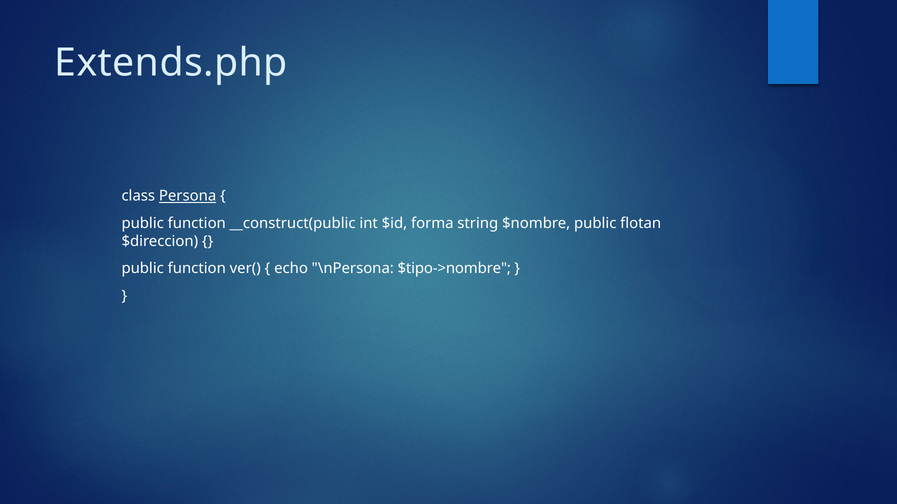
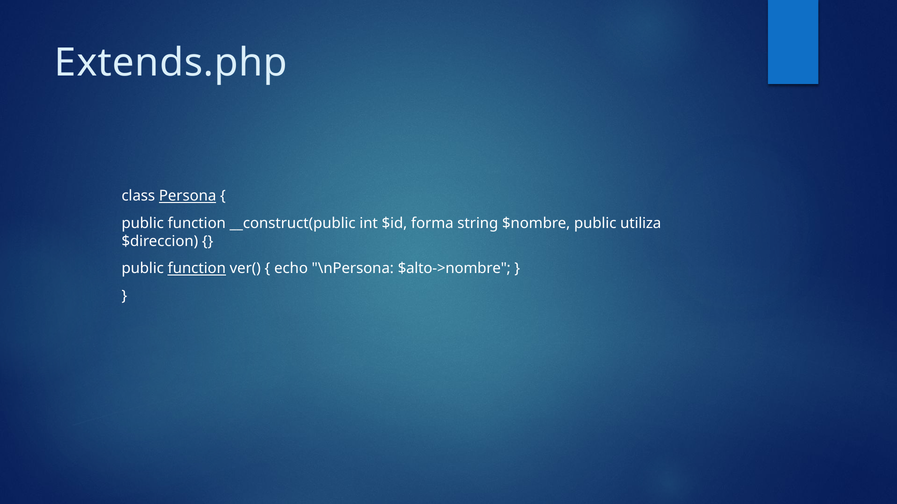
flotan: flotan -> utiliza
function at (197, 269) underline: none -> present
$tipo->nombre: $tipo->nombre -> $alto->nombre
